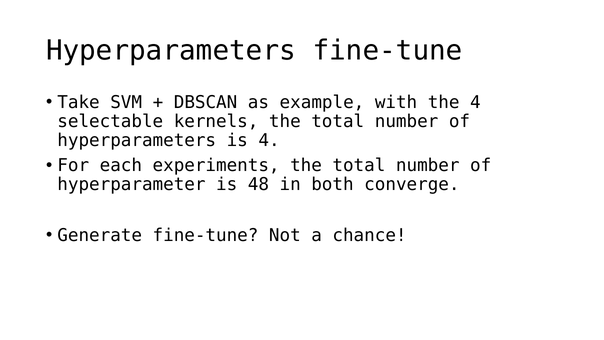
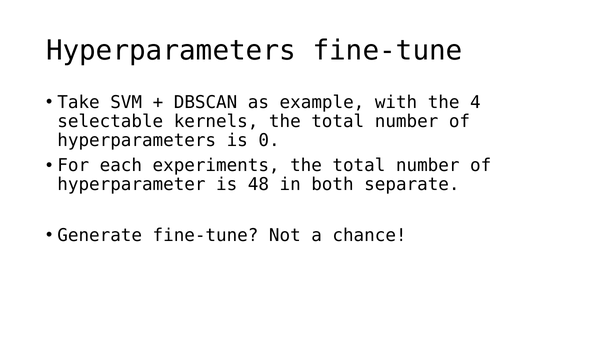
is 4: 4 -> 0
converge: converge -> separate
